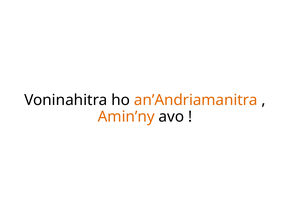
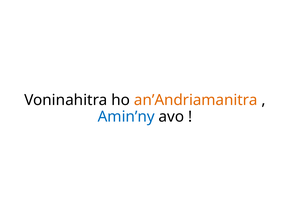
Amin’ny colour: orange -> blue
